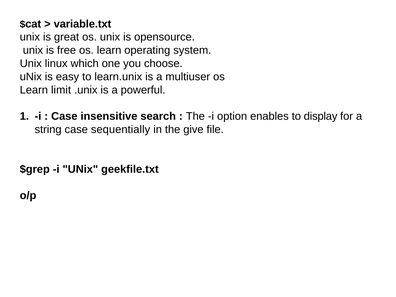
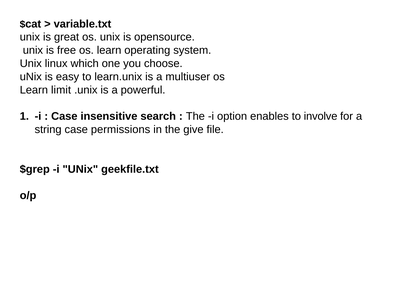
display: display -> involve
sequentially: sequentially -> permissions
